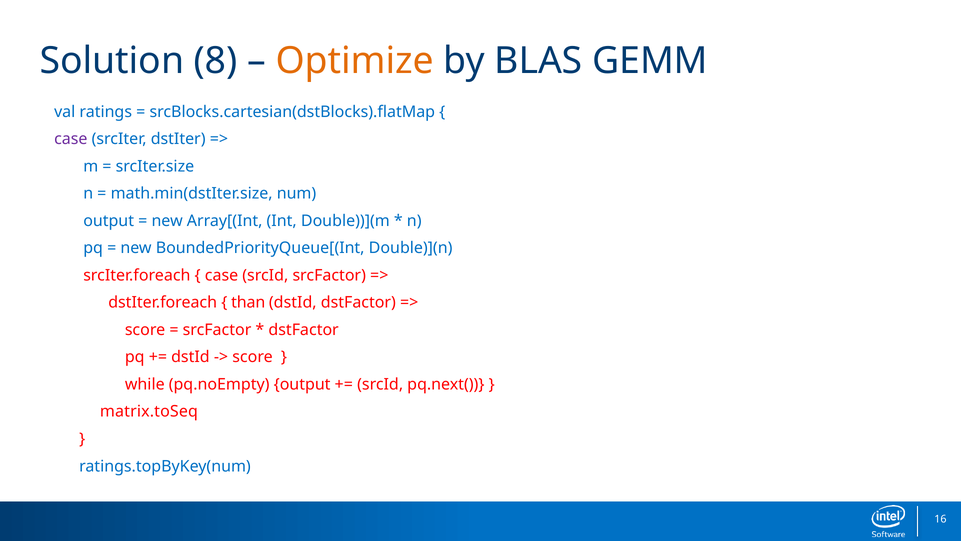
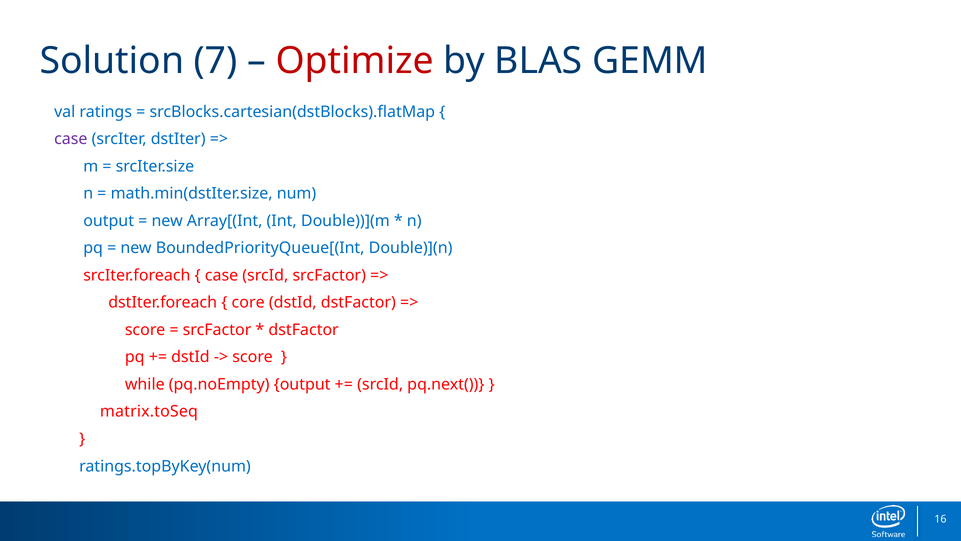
8: 8 -> 7
Optimize colour: orange -> red
than: than -> core
